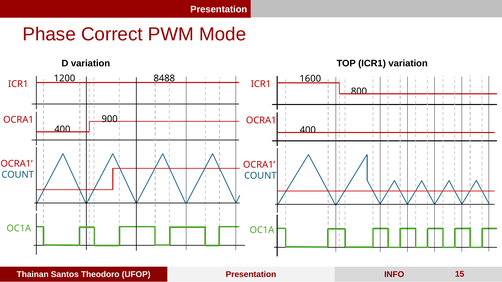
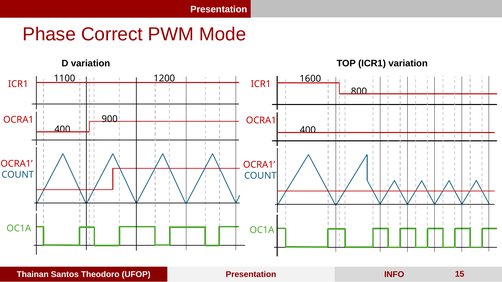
1200: 1200 -> 1100
8488: 8488 -> 1200
